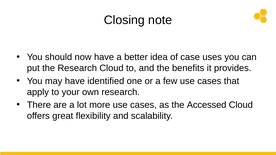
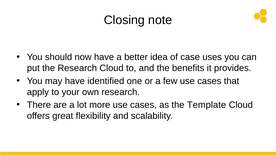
Accessed: Accessed -> Template
